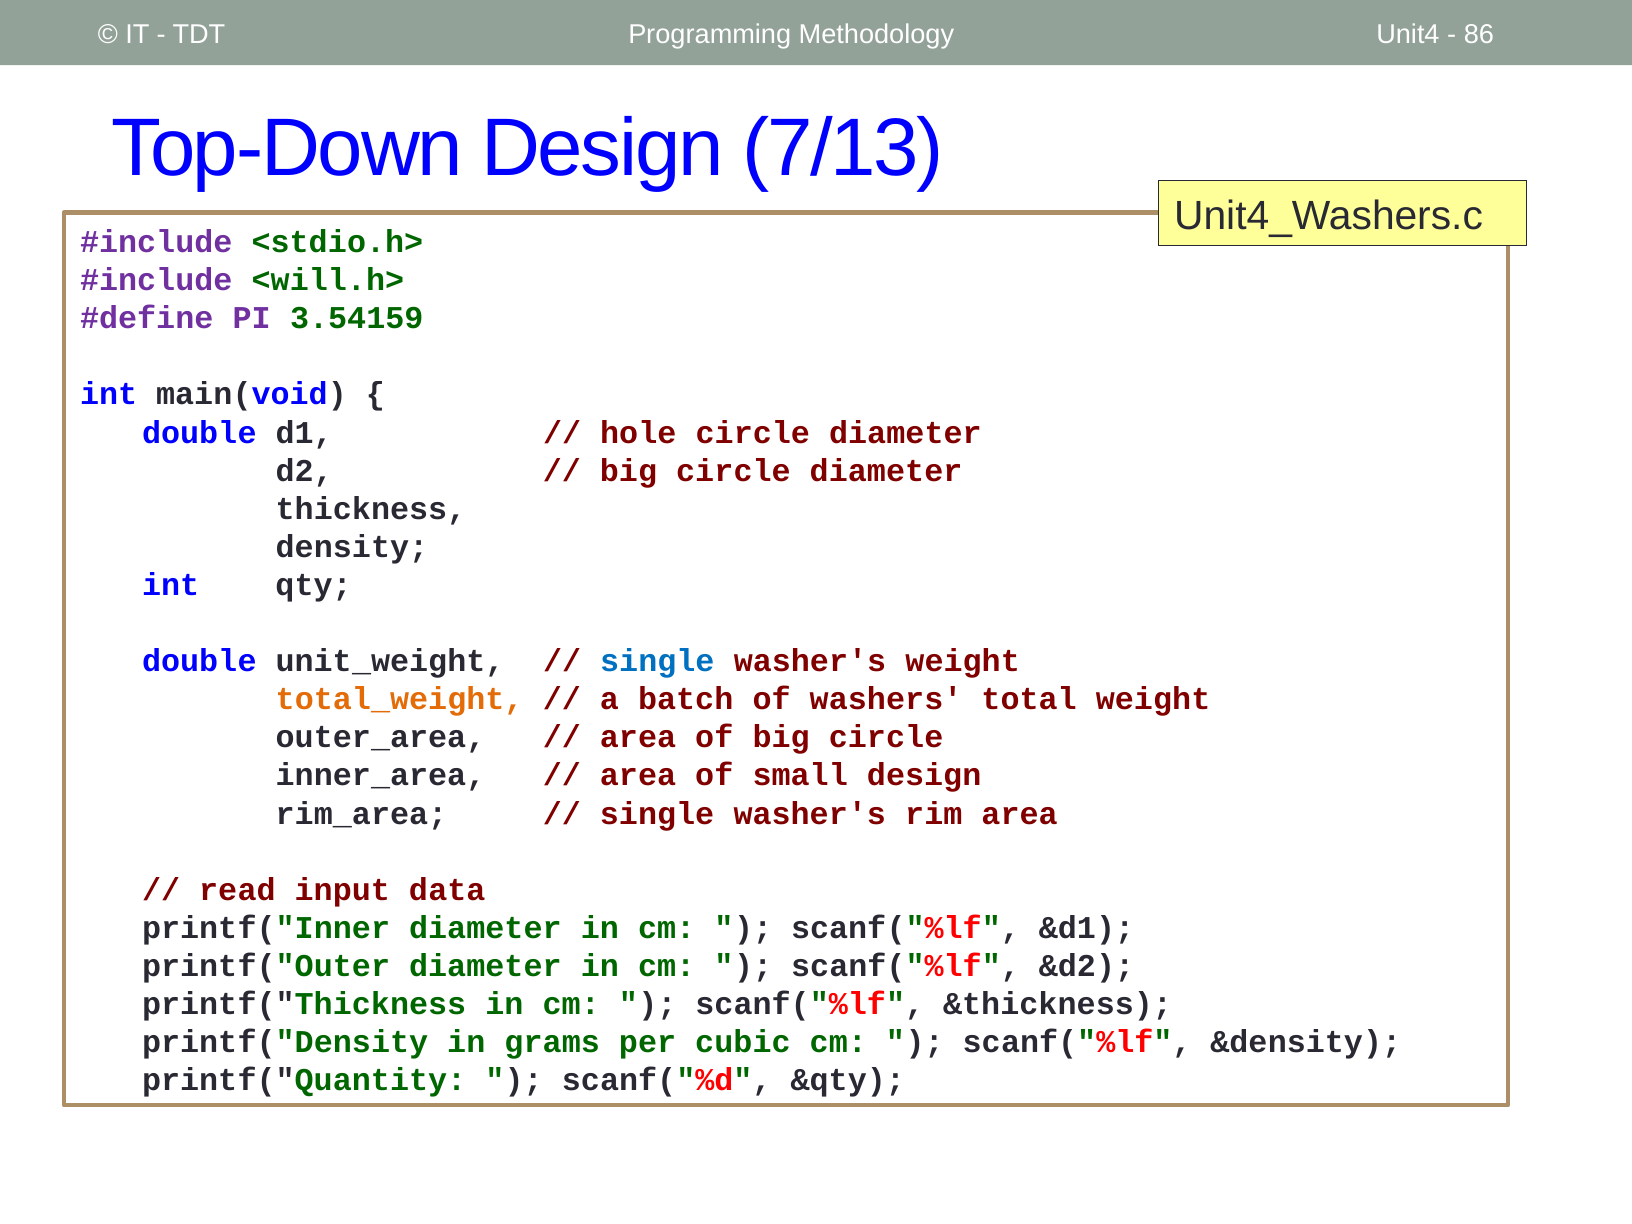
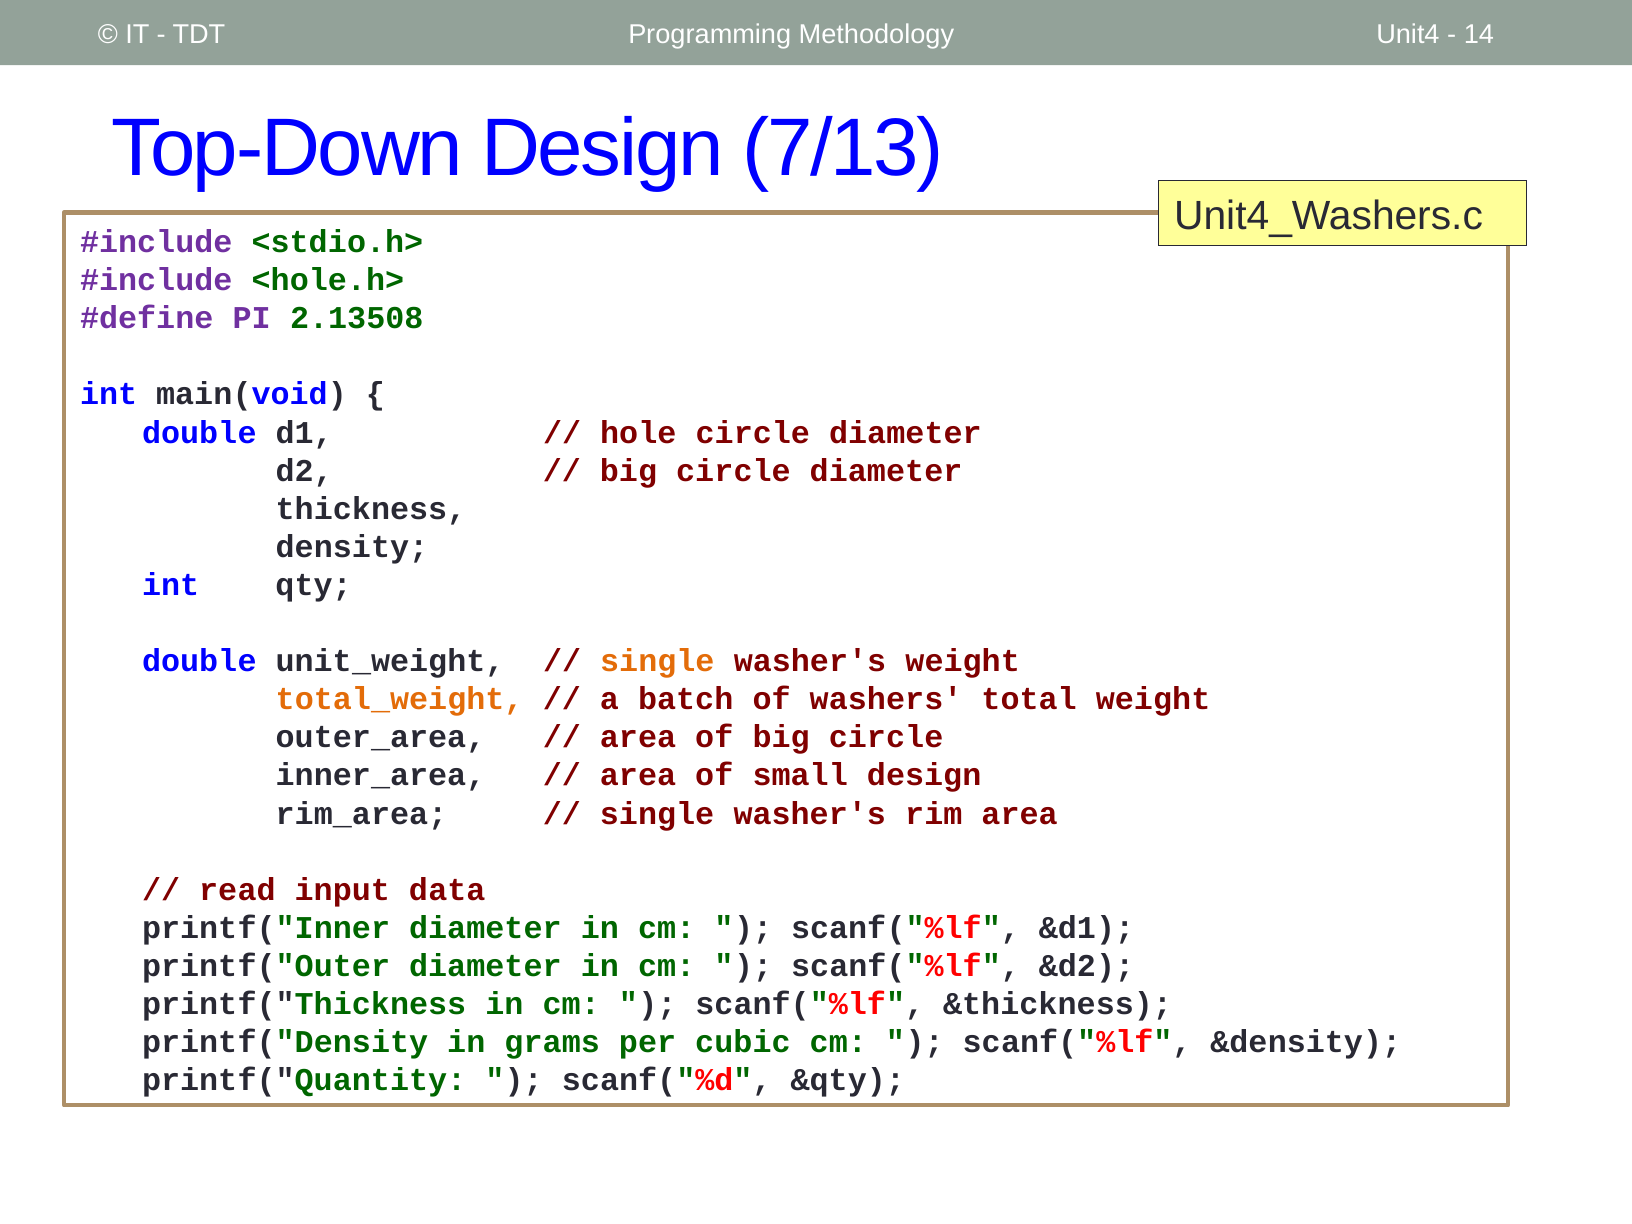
86: 86 -> 14
<will.h>: <will.h> -> <hole.h>
3.54159: 3.54159 -> 2.13508
single at (657, 661) colour: blue -> orange
